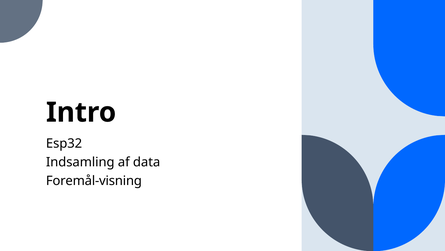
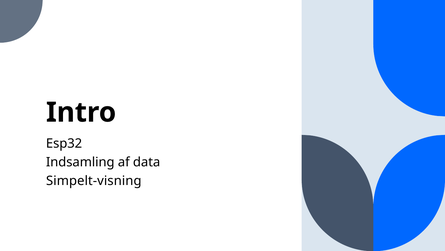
Foremål-visning: Foremål-visning -> Simpelt-visning
